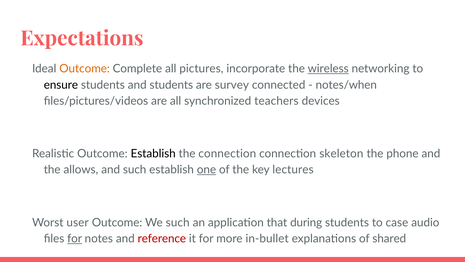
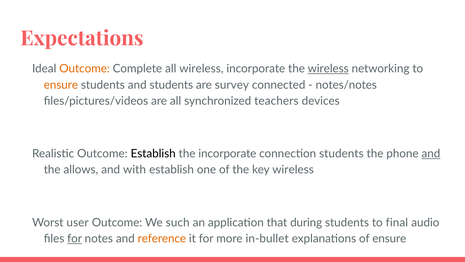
all pictures: pictures -> wireless
ensure at (61, 85) colour: black -> orange
notes/when: notes/when -> notes/notes
the connection: connection -> incorporate
connection skeleton: skeleton -> students
and at (431, 153) underline: none -> present
and such: such -> with
one underline: present -> none
key lectures: lectures -> wireless
case: case -> final
reference colour: red -> orange
of shared: shared -> ensure
